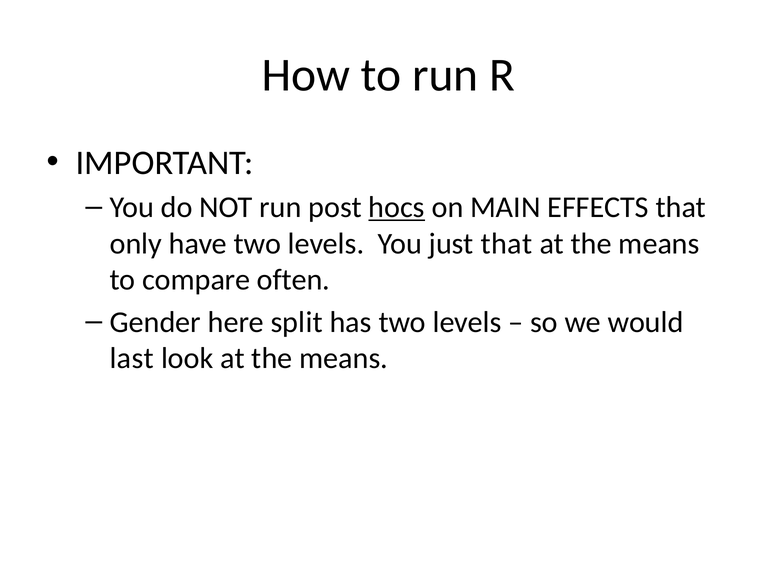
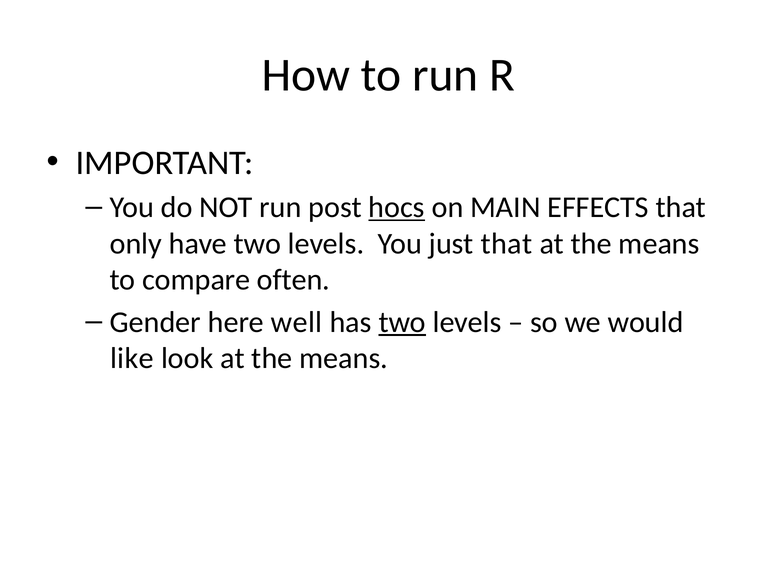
split: split -> well
two at (402, 323) underline: none -> present
last: last -> like
